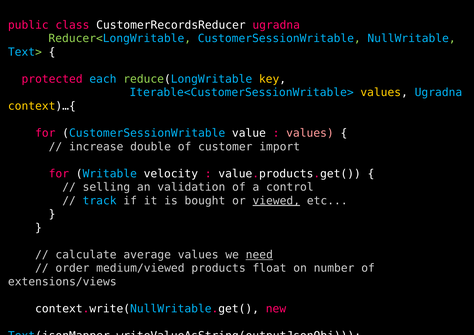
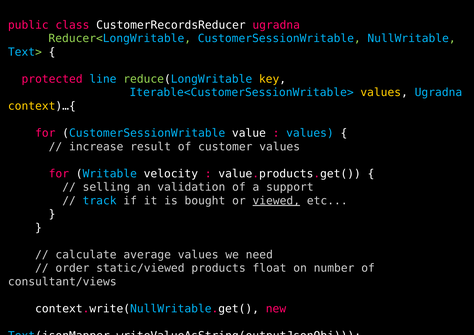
each: each -> line
values at (310, 133) colour: pink -> light blue
double: double -> result
customer import: import -> values
control: control -> support
need underline: present -> none
medium/viewed: medium/viewed -> static/viewed
extensions/views: extensions/views -> consultant/views
